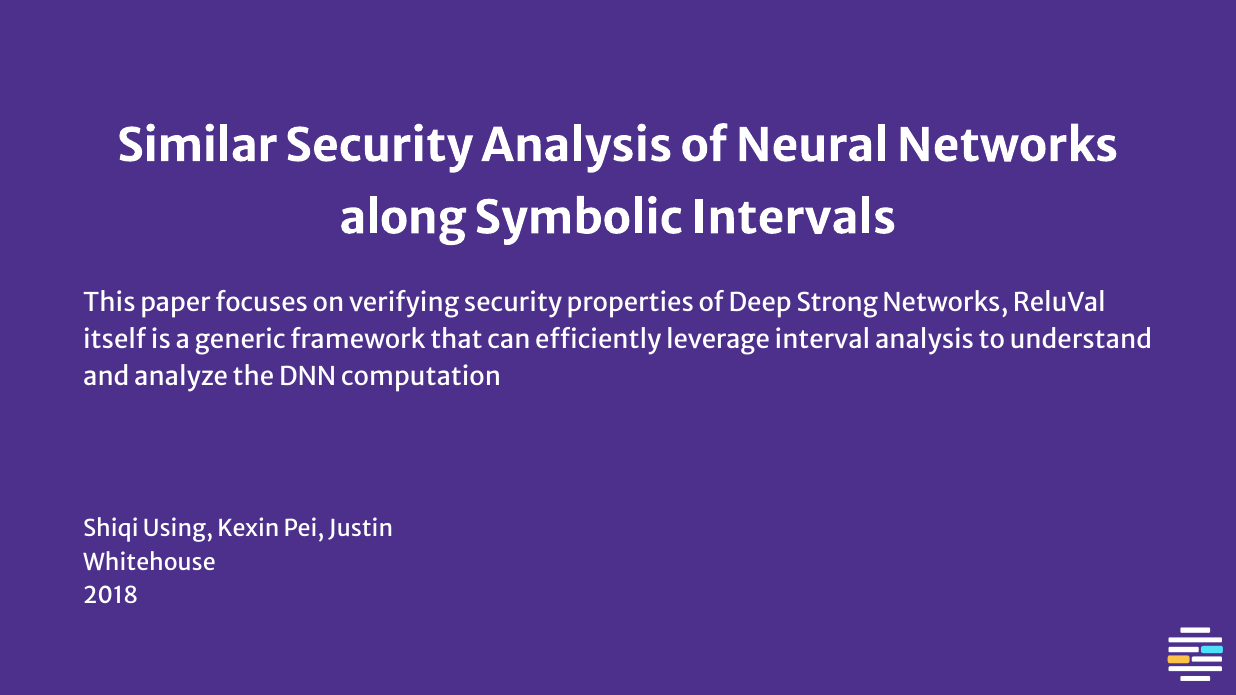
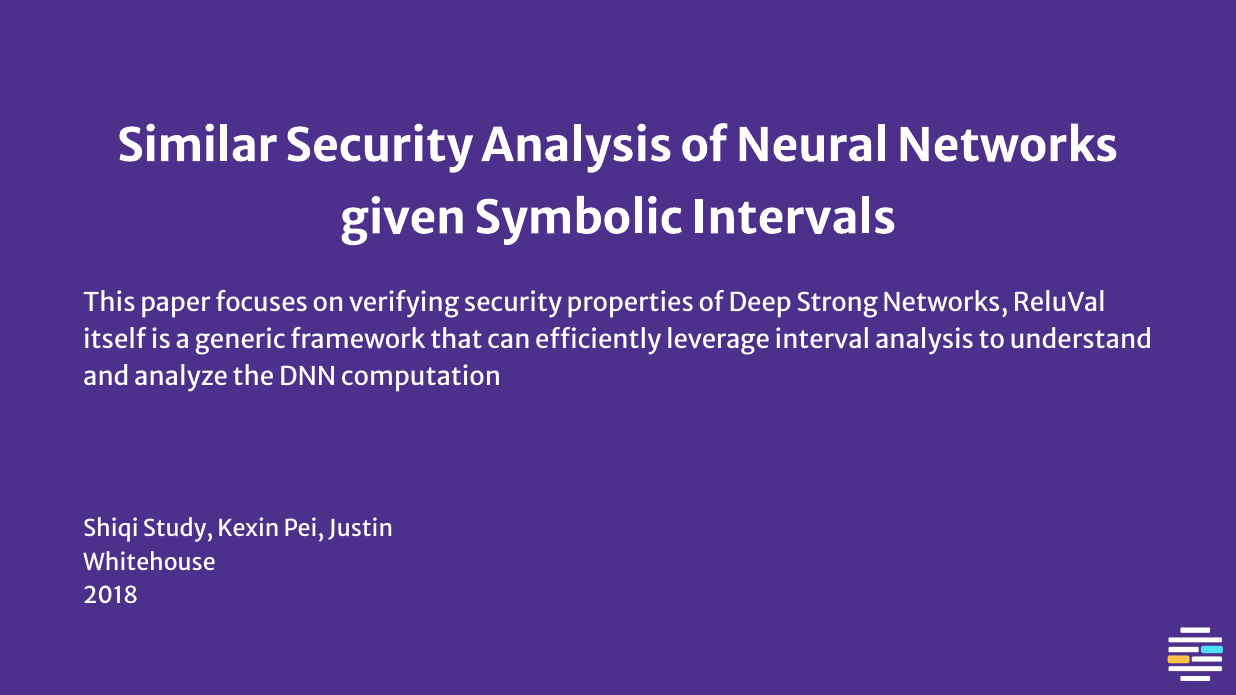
along: along -> given
Using: Using -> Study
